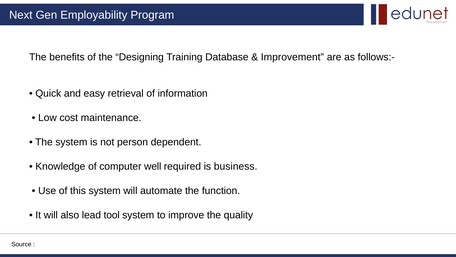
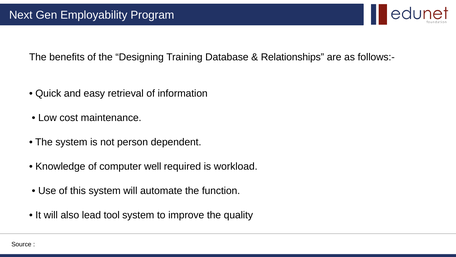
Improvement: Improvement -> Relationships
business: business -> workload
